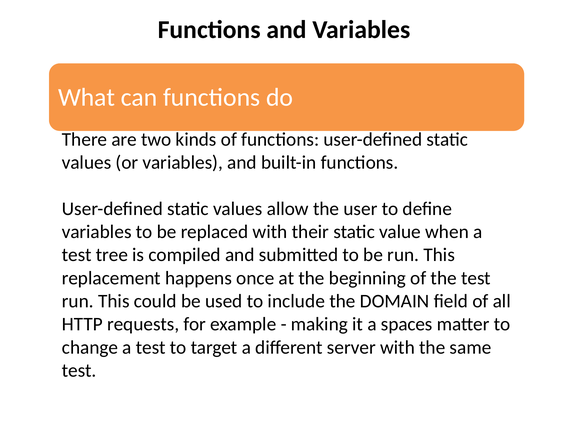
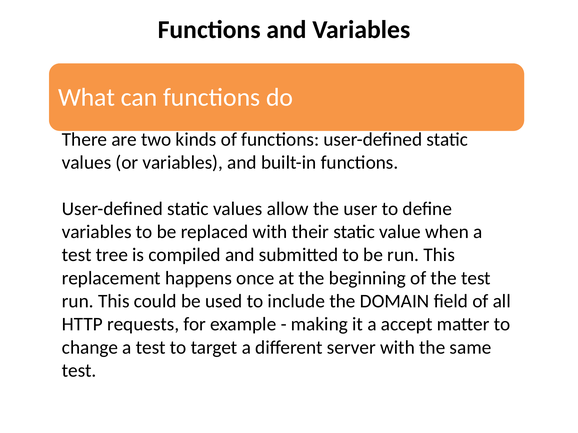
spaces: spaces -> accept
